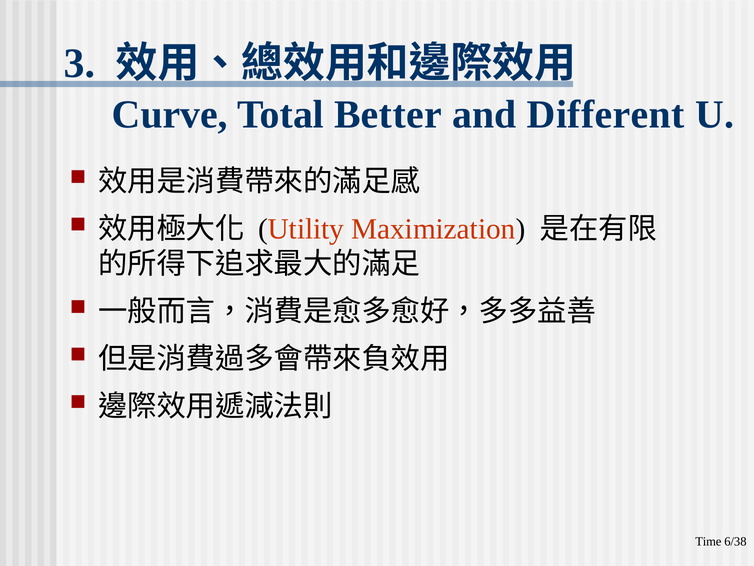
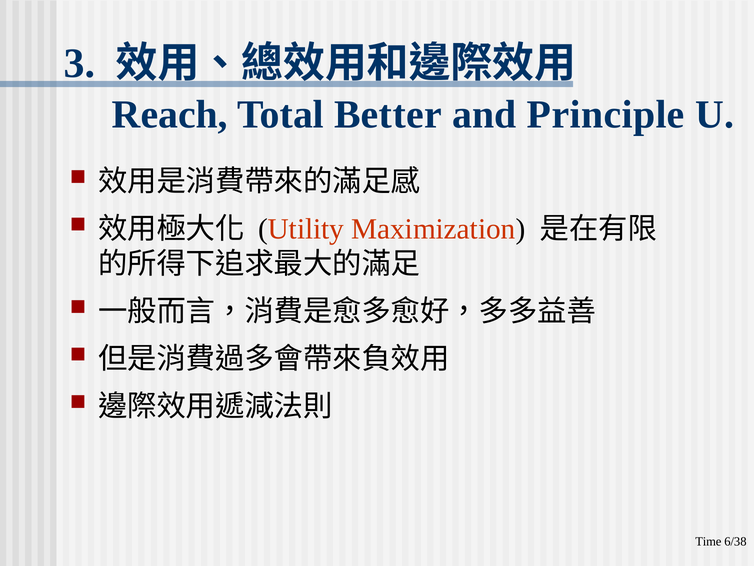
Curve: Curve -> Reach
Different: Different -> Principle
